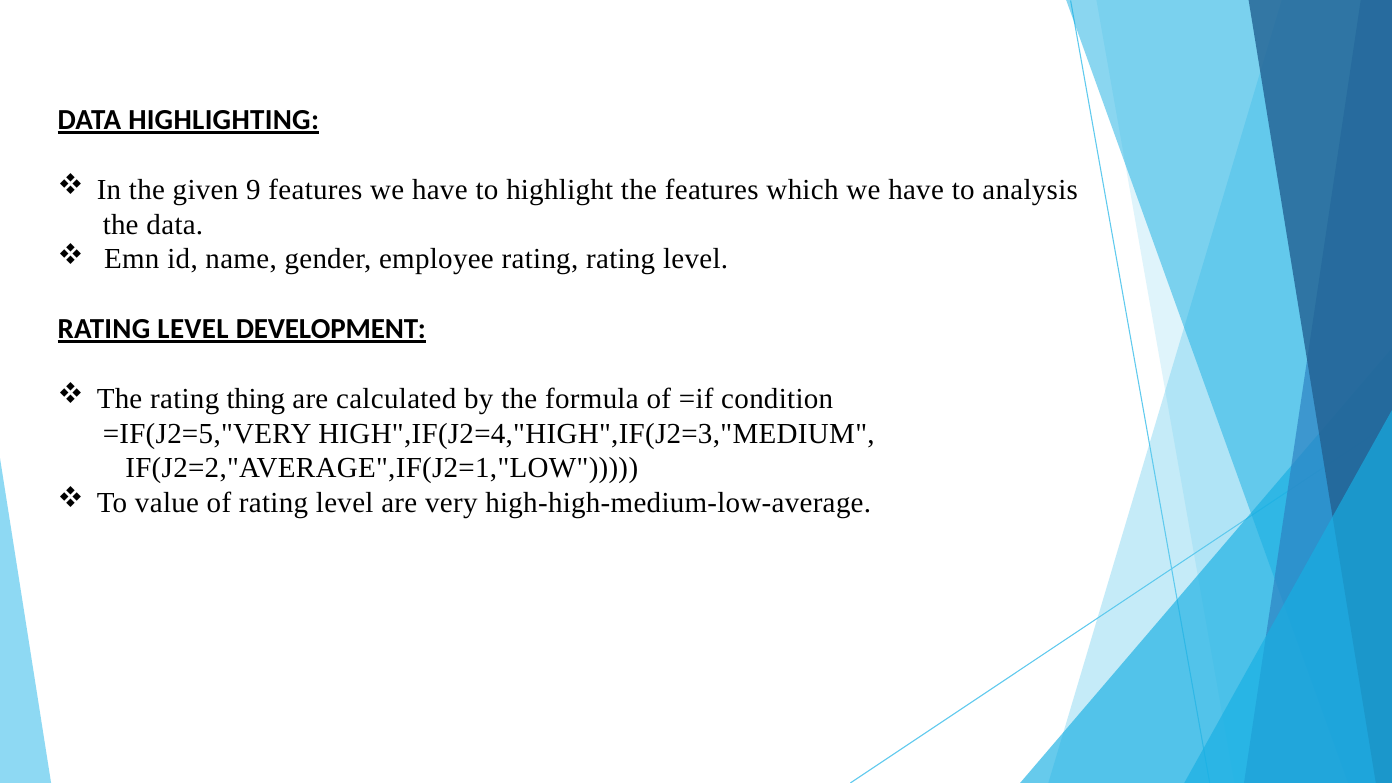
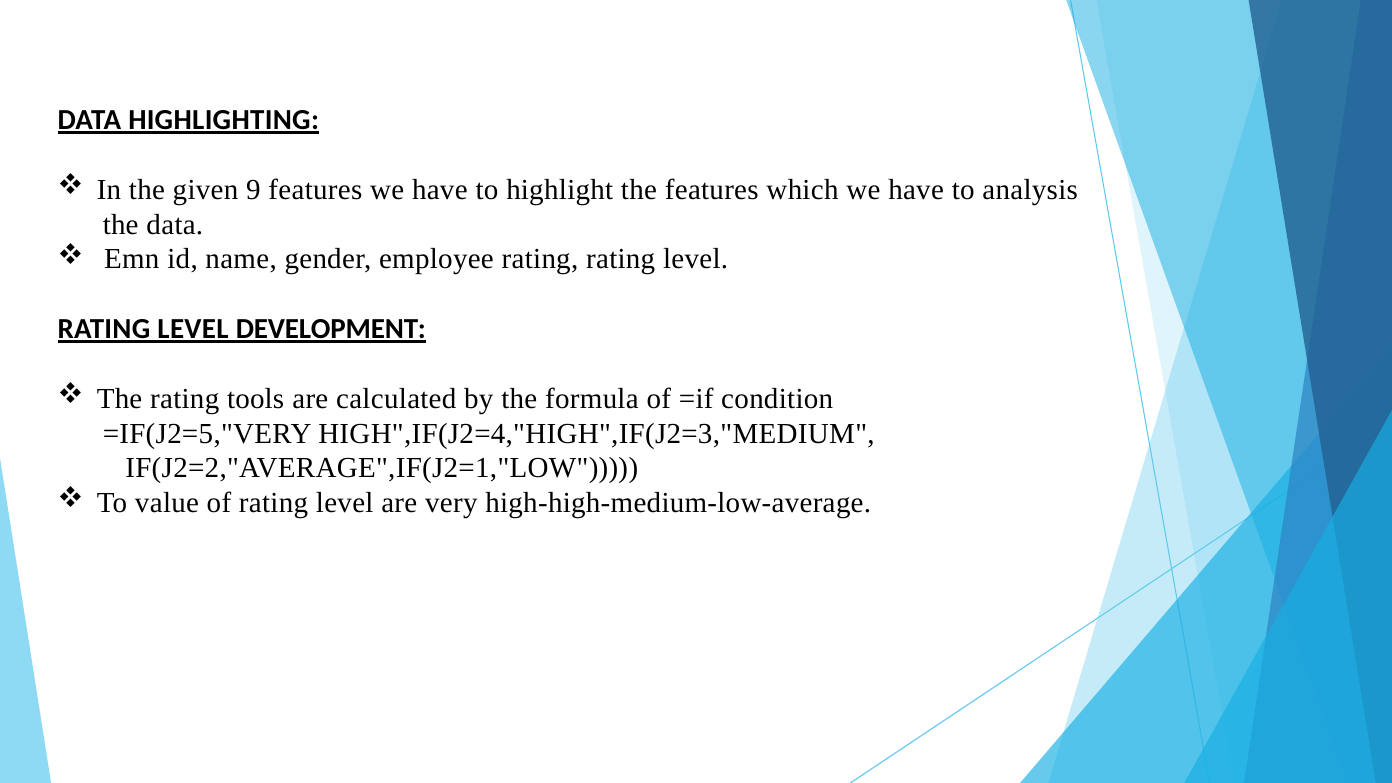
thing: thing -> tools
